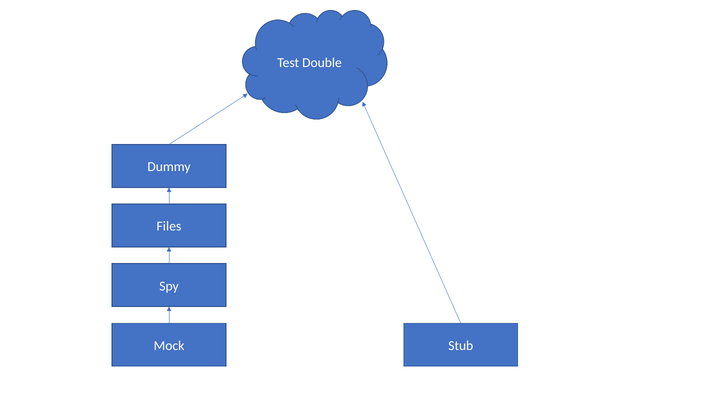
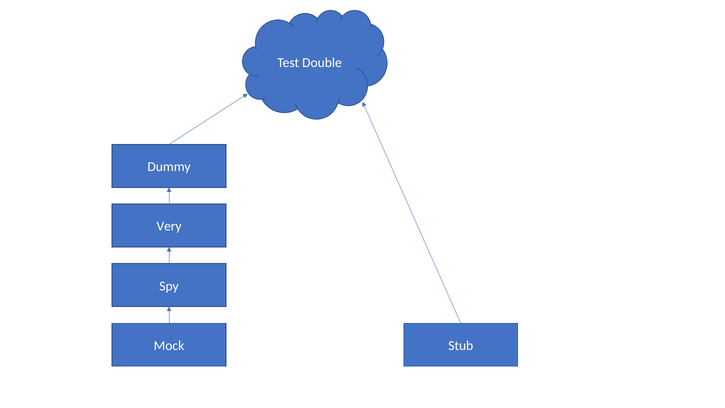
Files: Files -> Very
